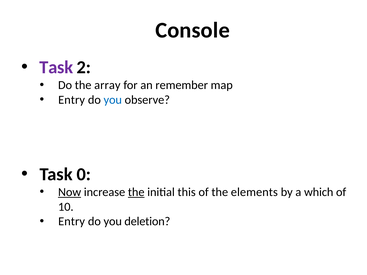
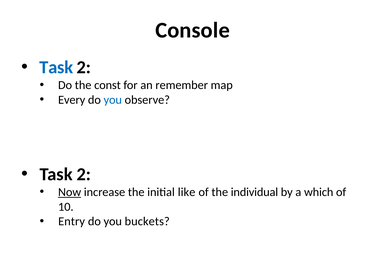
Task at (56, 67) colour: purple -> blue
array: array -> const
Entry at (72, 100): Entry -> Every
0 at (84, 174): 0 -> 2
the at (136, 192) underline: present -> none
this: this -> like
elements: elements -> individual
deletion: deletion -> buckets
